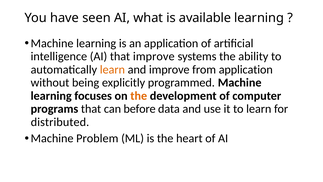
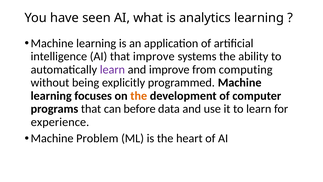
available: available -> analytics
learn at (112, 69) colour: orange -> purple
from application: application -> computing
distributed: distributed -> experience
